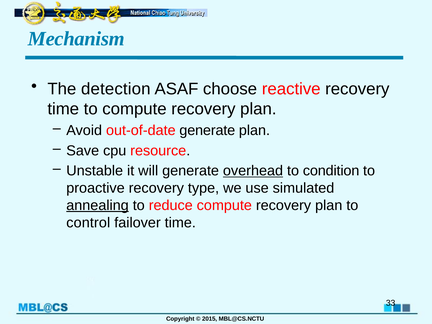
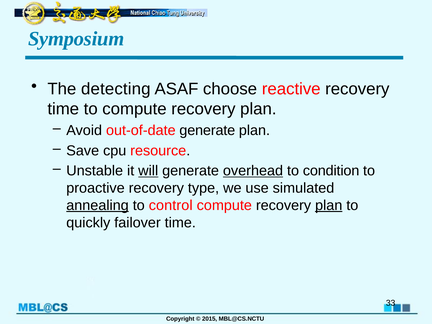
Mechanism: Mechanism -> Symposium
detection: detection -> detecting
will underline: none -> present
reduce: reduce -> control
plan at (329, 205) underline: none -> present
control: control -> quickly
